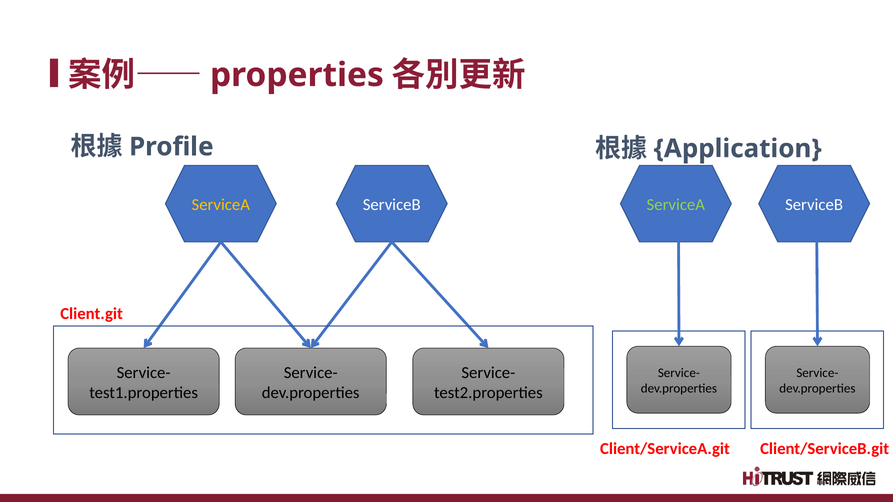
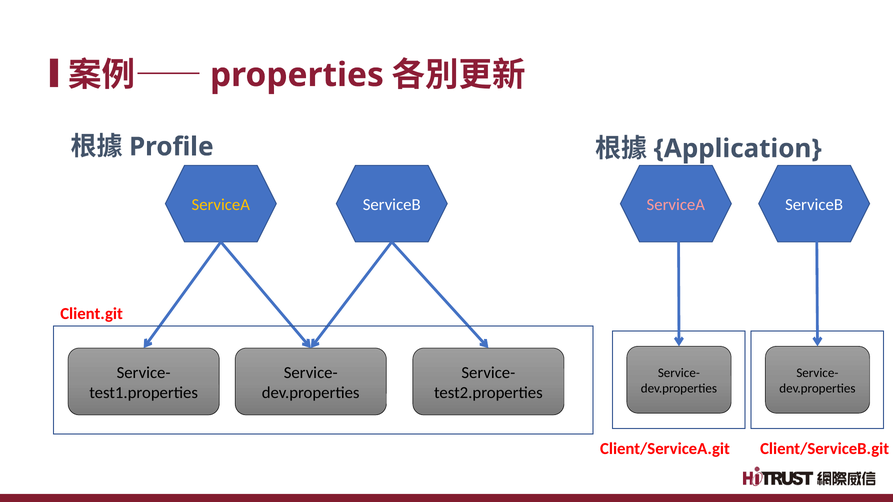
ServiceA at (676, 205) colour: light green -> pink
